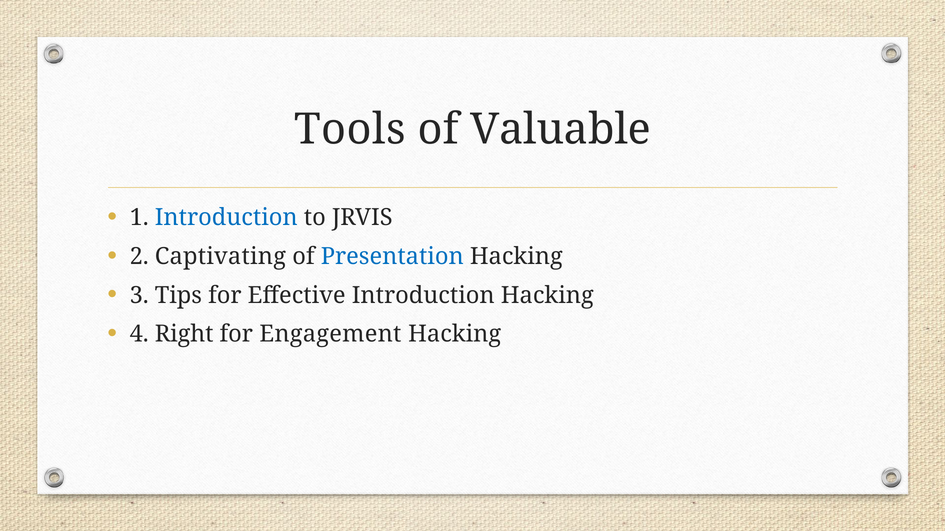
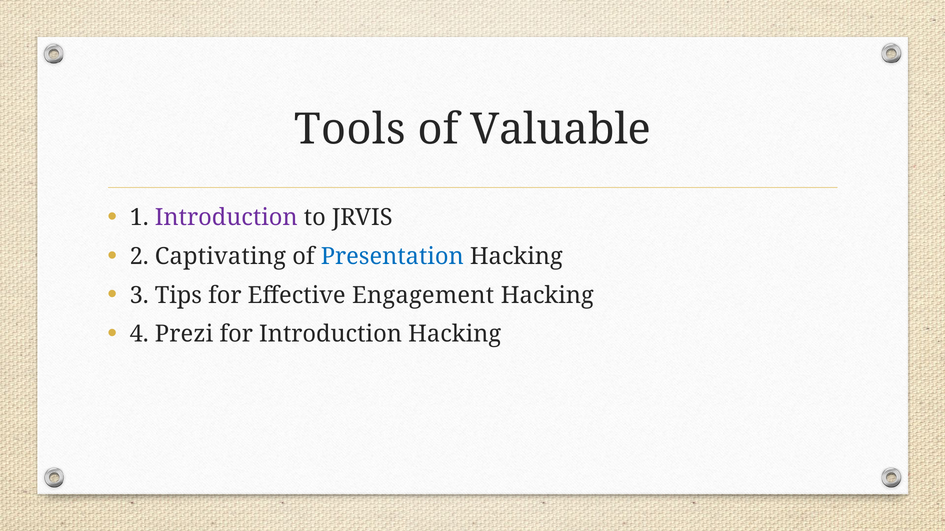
Introduction at (226, 218) colour: blue -> purple
Effective Introduction: Introduction -> Engagement
Right: Right -> Prezi
for Engagement: Engagement -> Introduction
